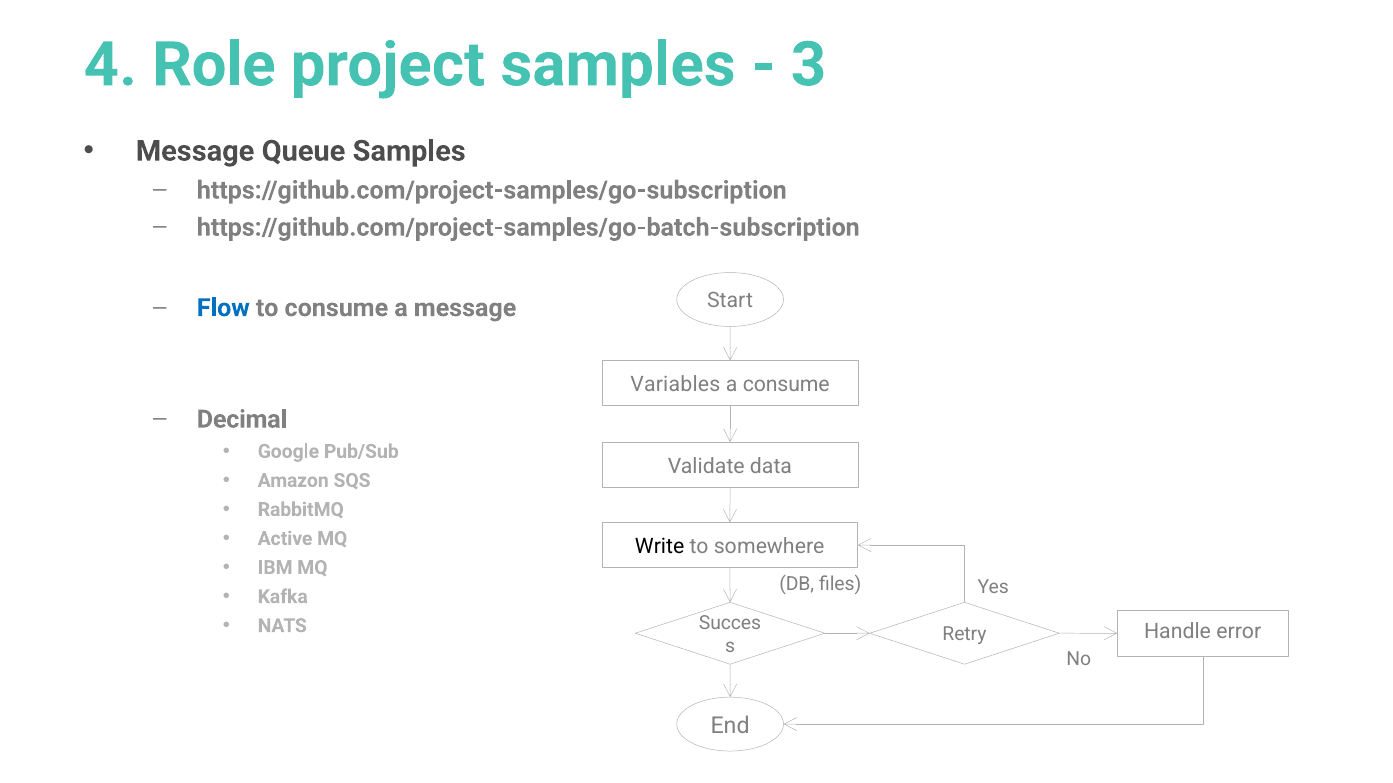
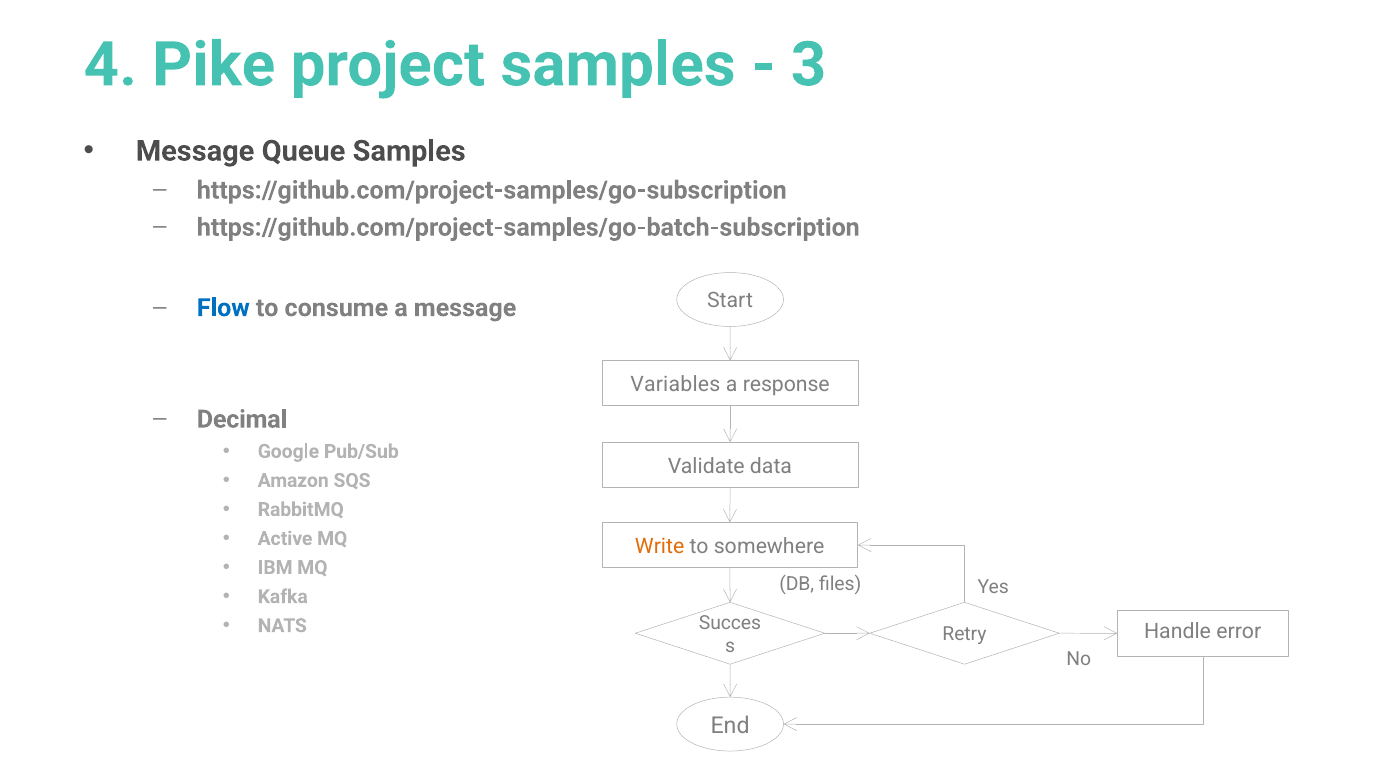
Role: Role -> Pike
a consume: consume -> response
Write colour: black -> orange
